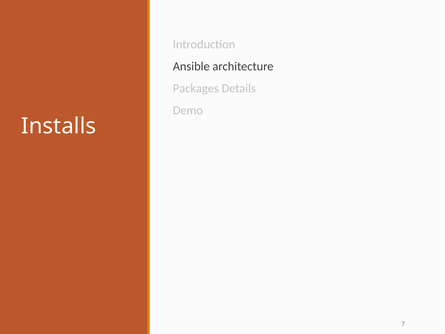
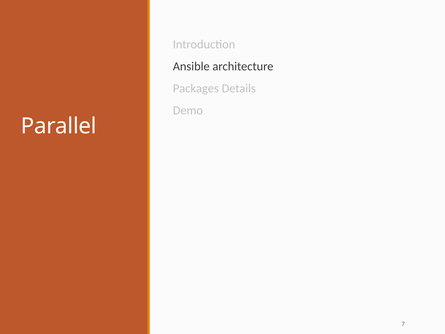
Installs: Installs -> Parallel
